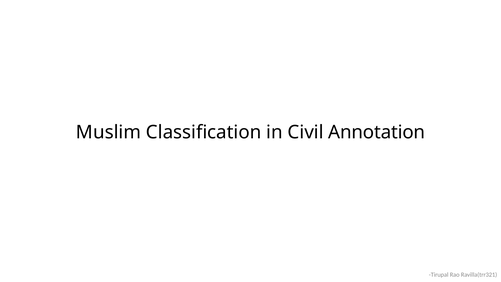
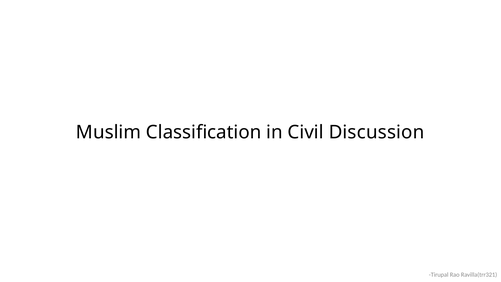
Annotation: Annotation -> Discussion
